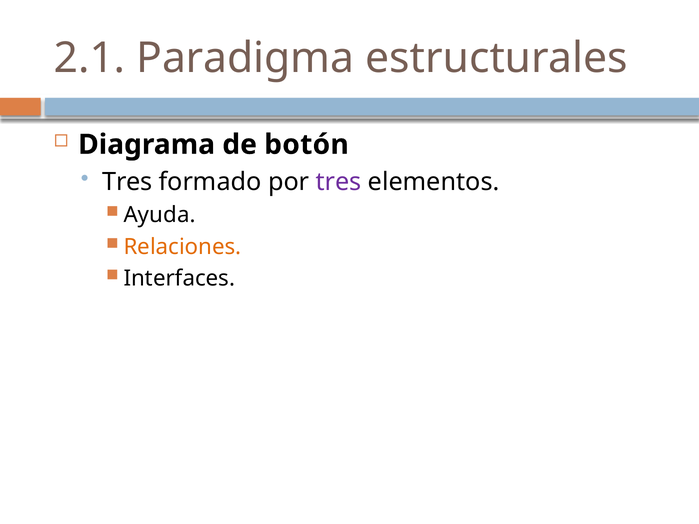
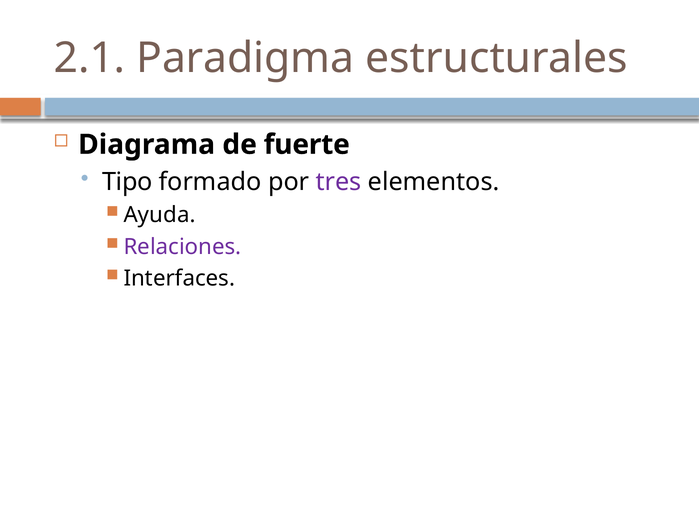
botón: botón -> fuerte
Tres at (127, 182): Tres -> Tipo
Relaciones colour: orange -> purple
